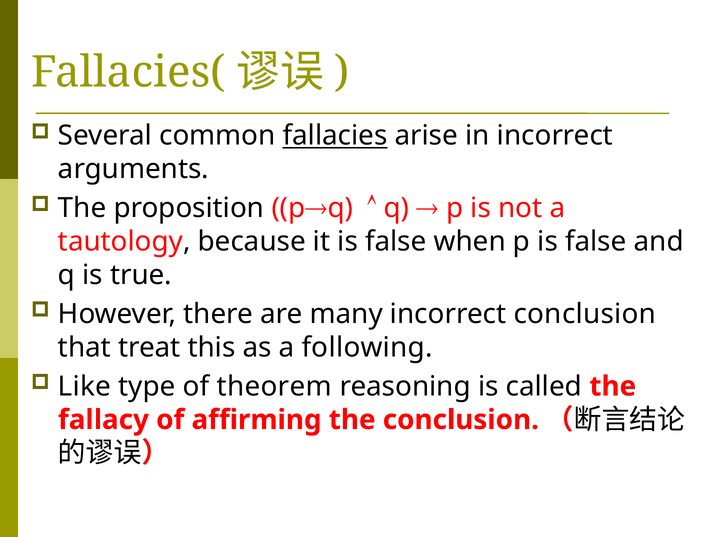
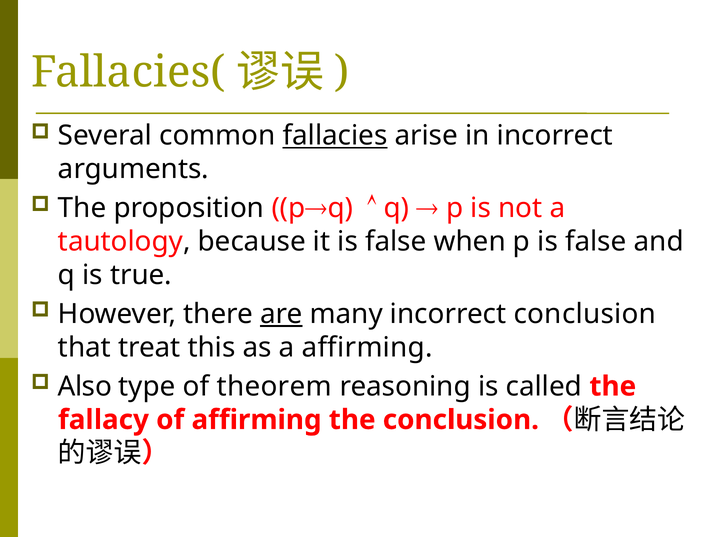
are underline: none -> present
a following: following -> affirming
Like: Like -> Also
